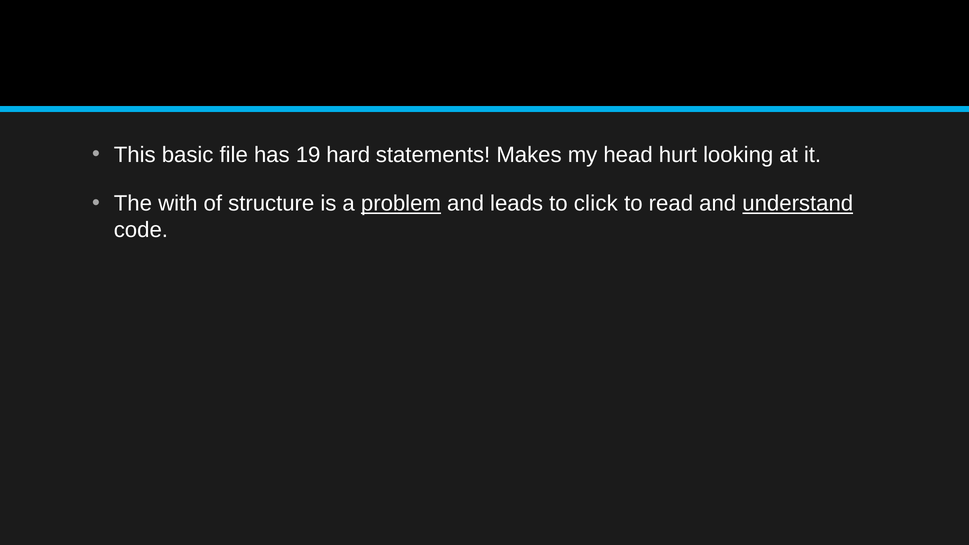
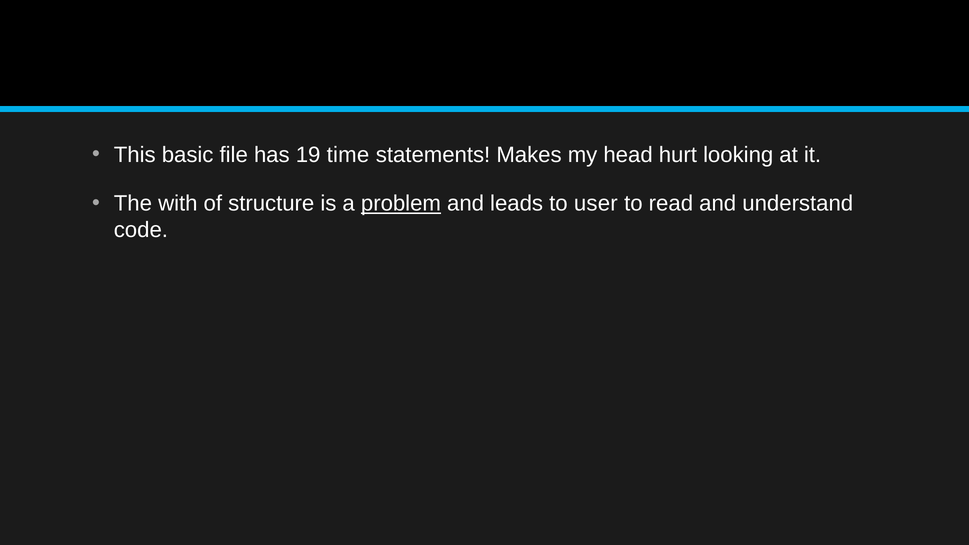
hard: hard -> time
click: click -> user
understand underline: present -> none
